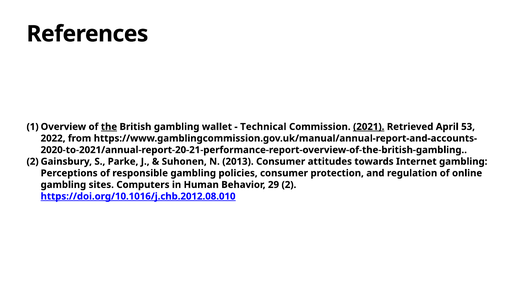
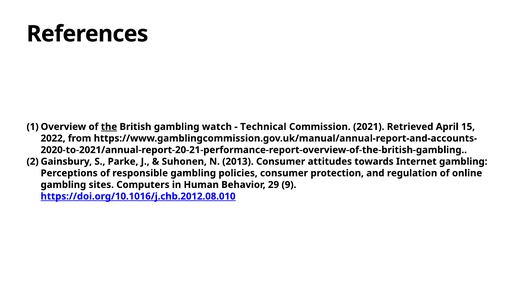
wallet: wallet -> watch
2021 underline: present -> none
53: 53 -> 15
2: 2 -> 9
